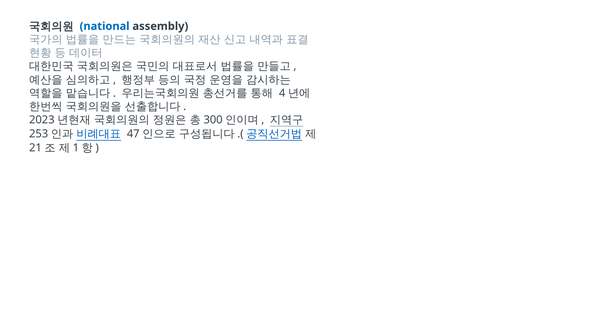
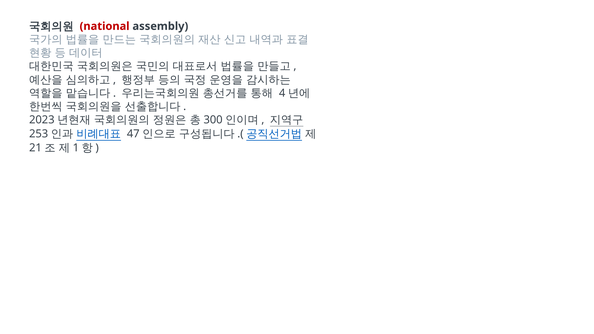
national colour: blue -> red
